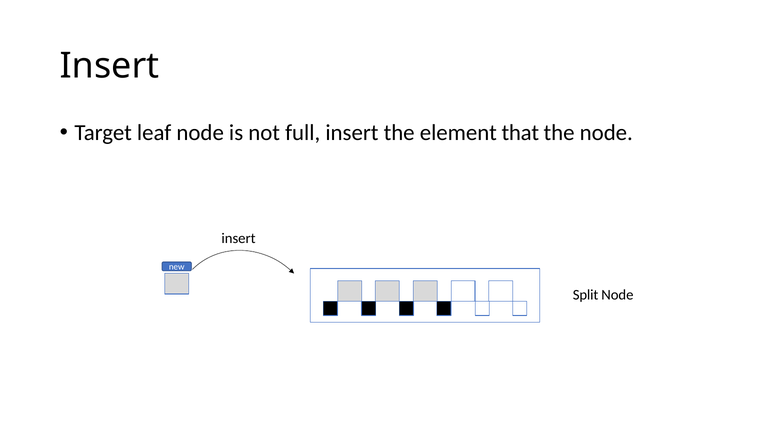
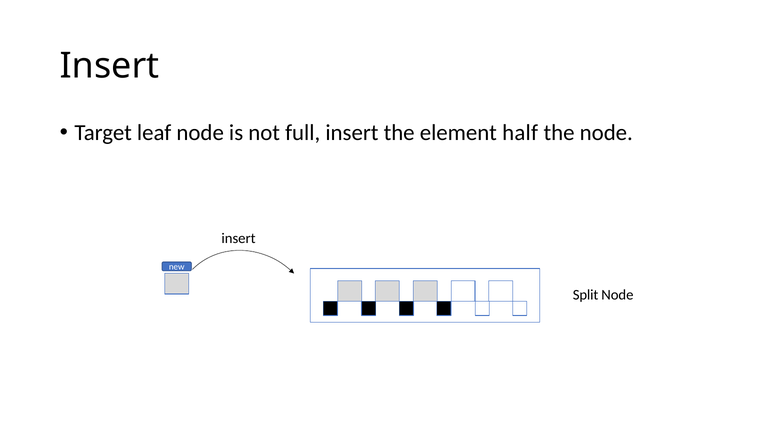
that: that -> half
